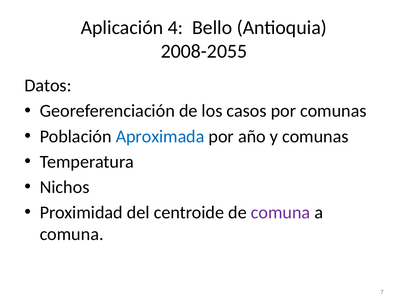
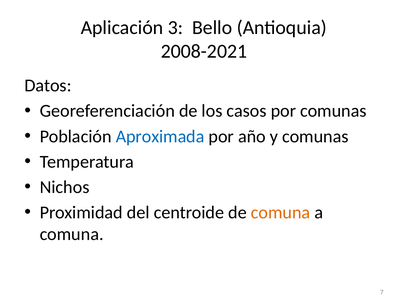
4: 4 -> 3
2008-2055: 2008-2055 -> 2008-2021
comuna at (281, 213) colour: purple -> orange
